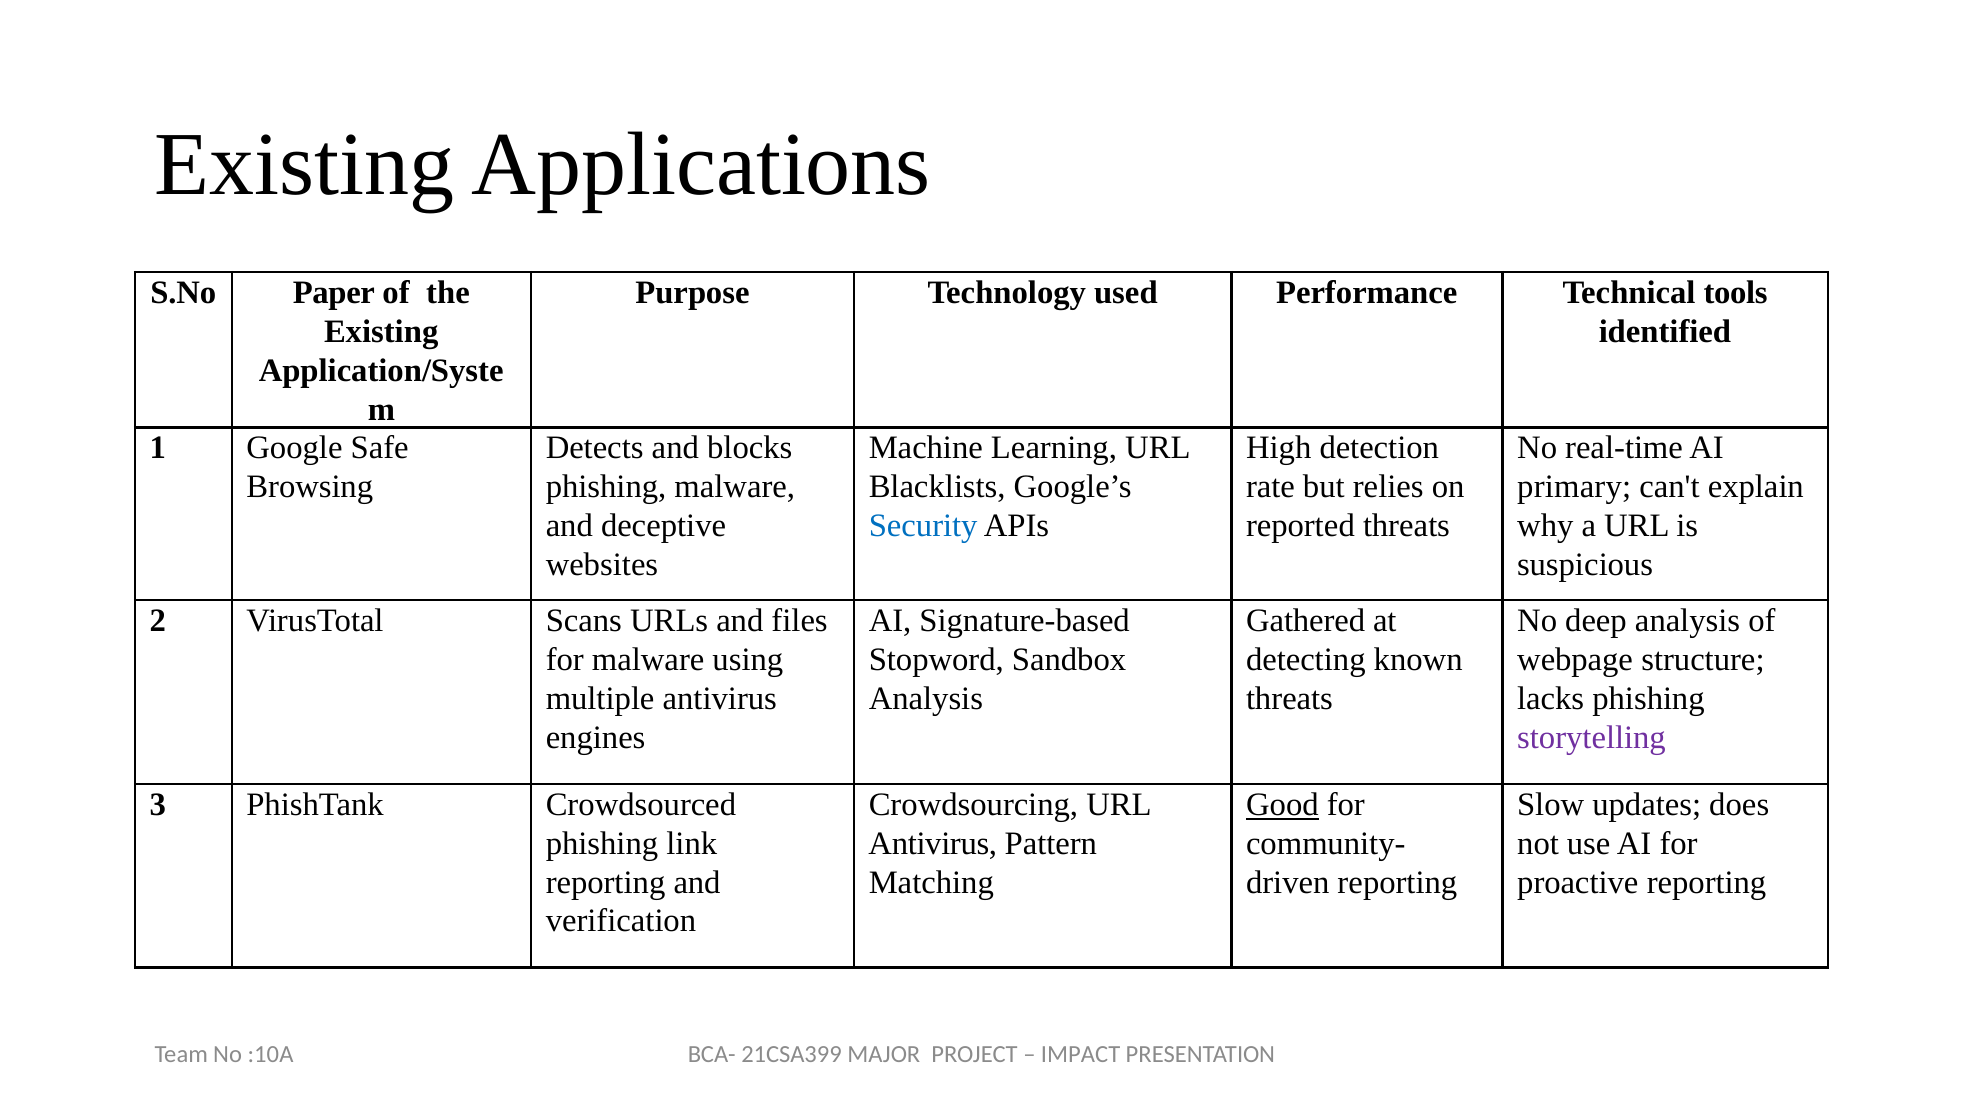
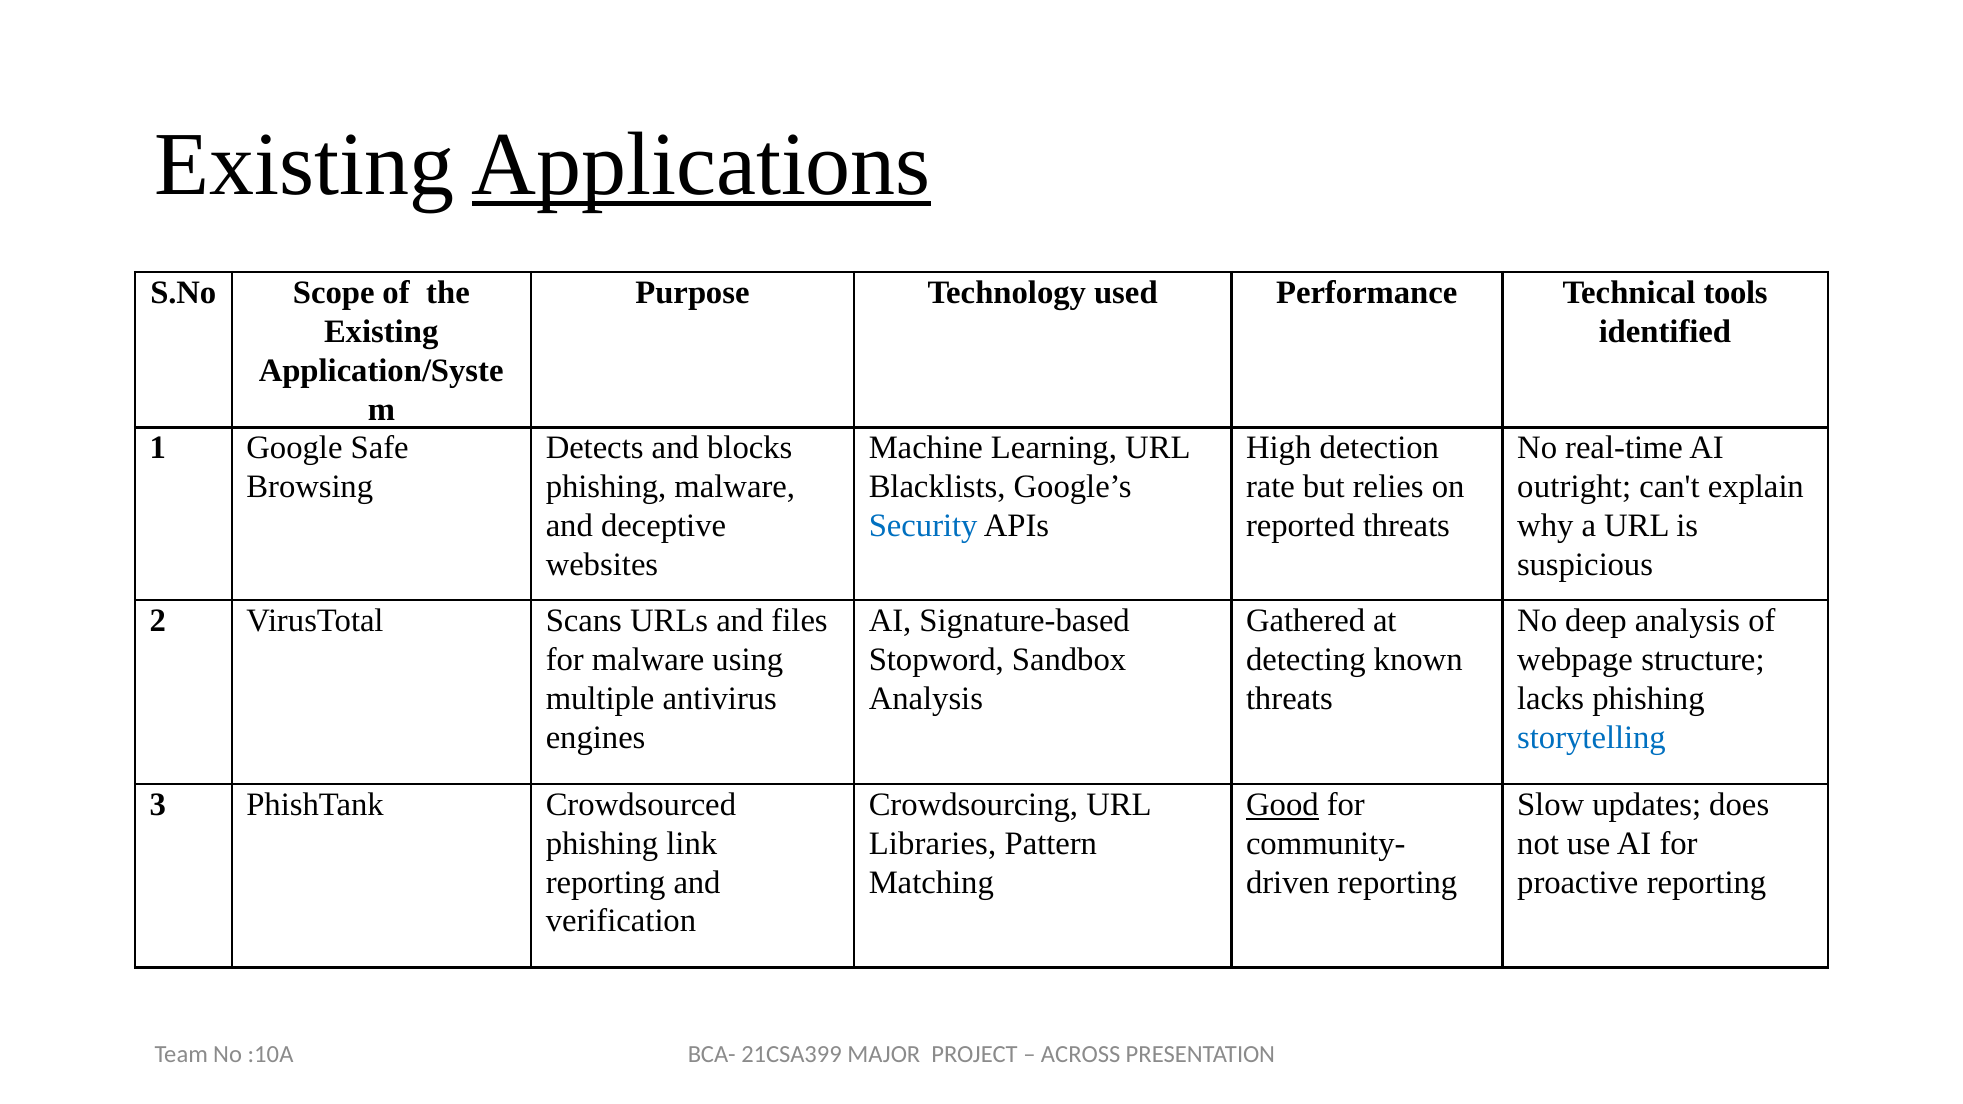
Applications underline: none -> present
Paper: Paper -> Scope
primary: primary -> outright
storytelling colour: purple -> blue
Antivirus at (933, 844): Antivirus -> Libraries
IMPACT: IMPACT -> ACROSS
